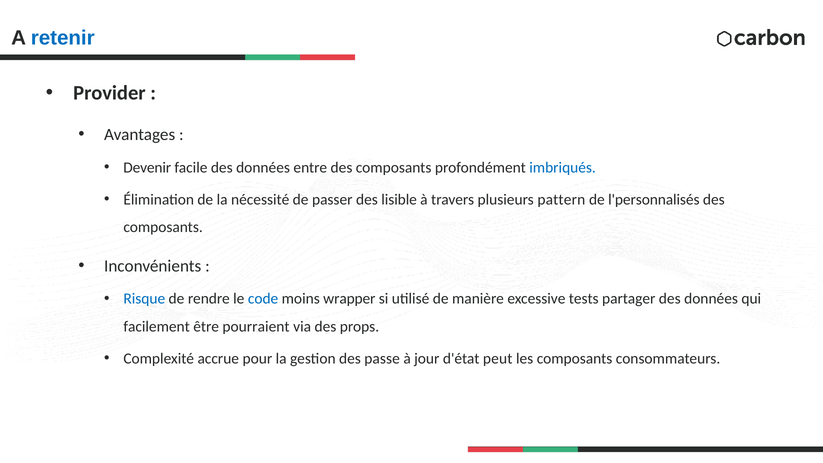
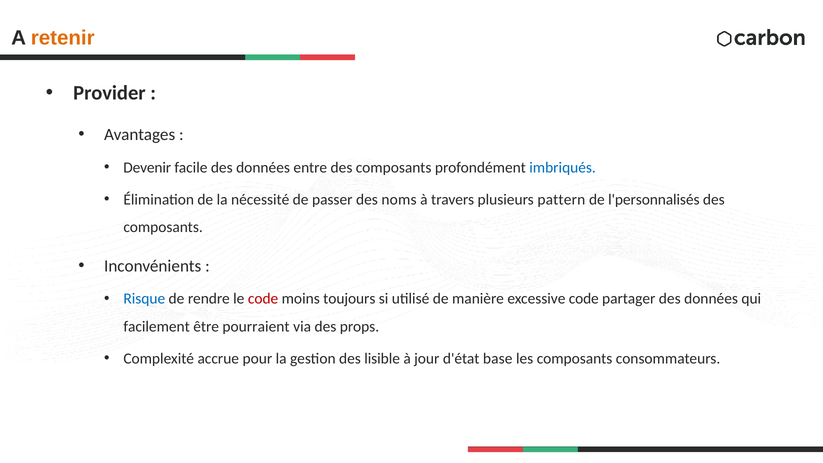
retenir colour: blue -> orange
lisible: lisible -> noms
code at (263, 299) colour: blue -> red
wrapper: wrapper -> toujours
excessive tests: tests -> code
passe: passe -> lisible
peut: peut -> base
